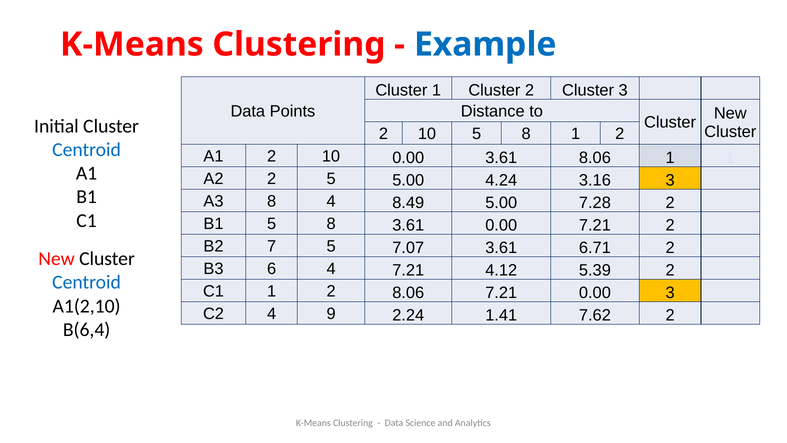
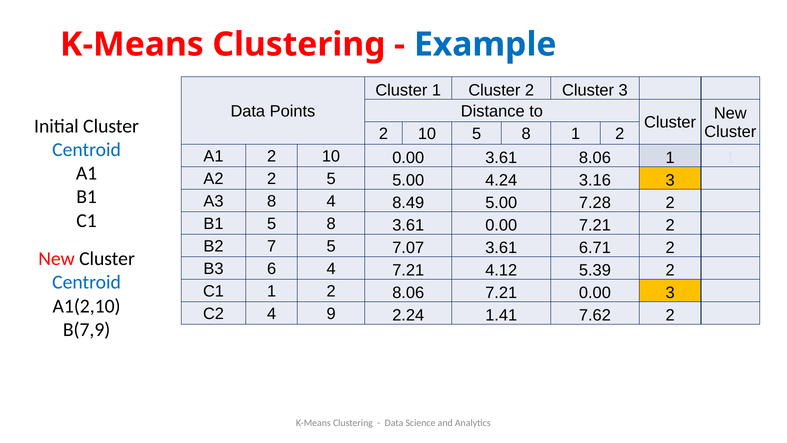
B(6,4: B(6,4 -> B(7,9
